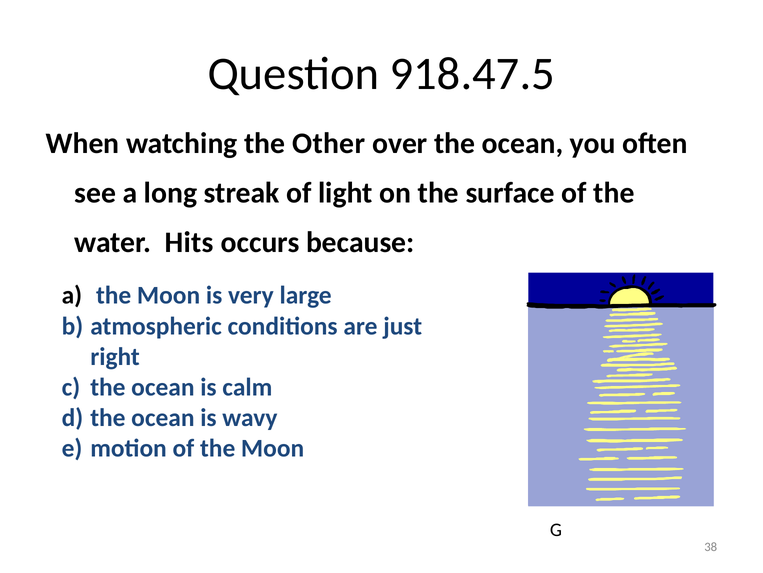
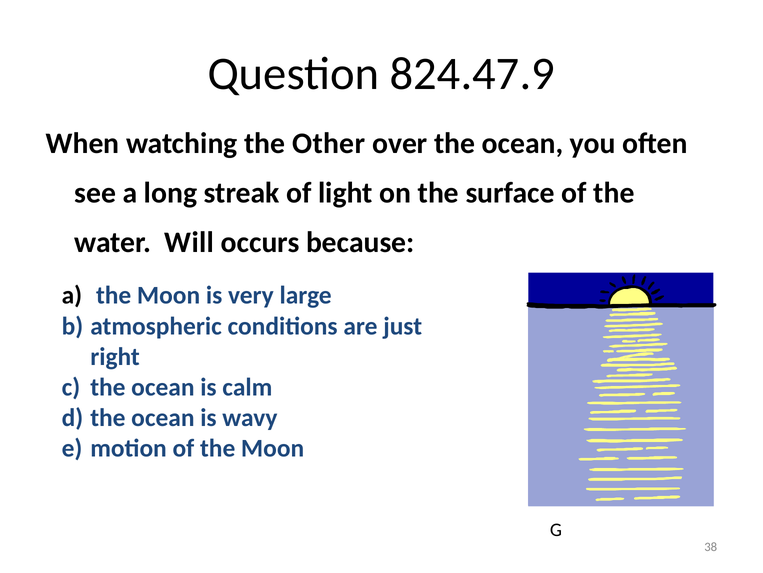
918.47.5: 918.47.5 -> 824.47.9
Hits: Hits -> Will
